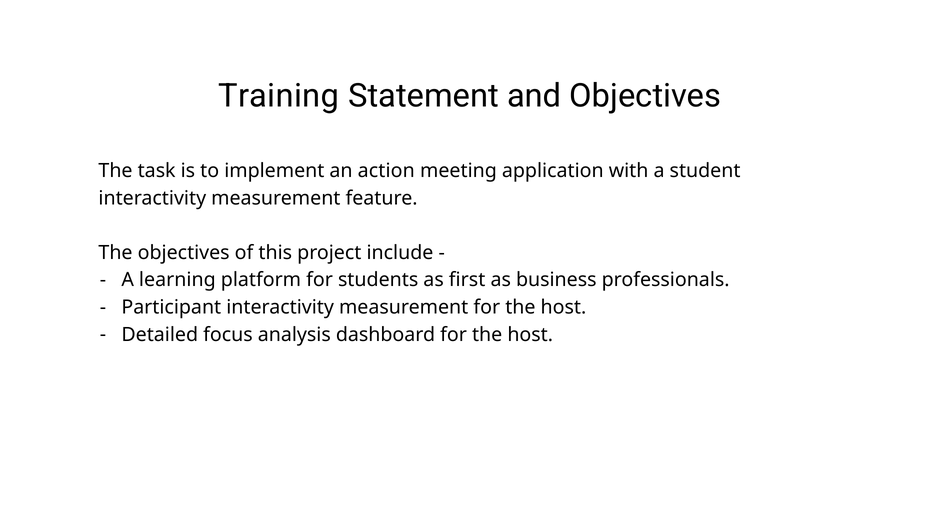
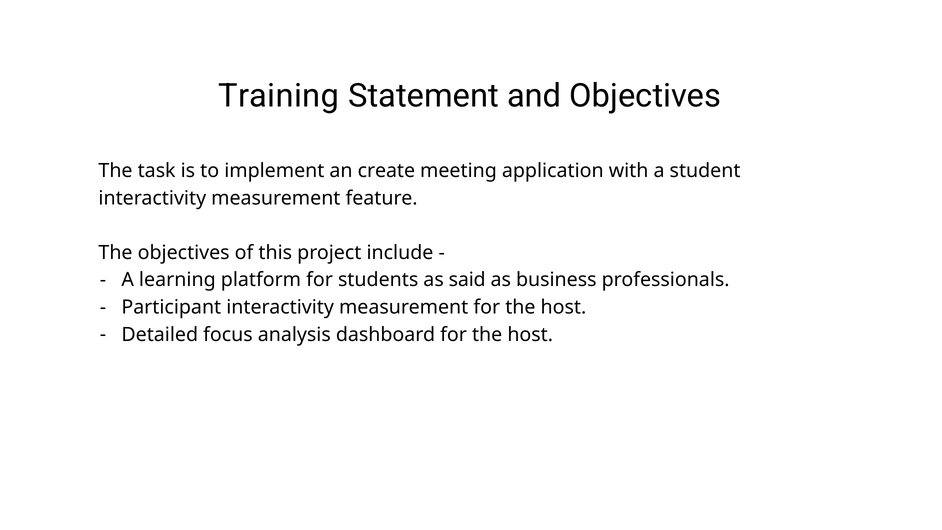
action: action -> create
first: first -> said
